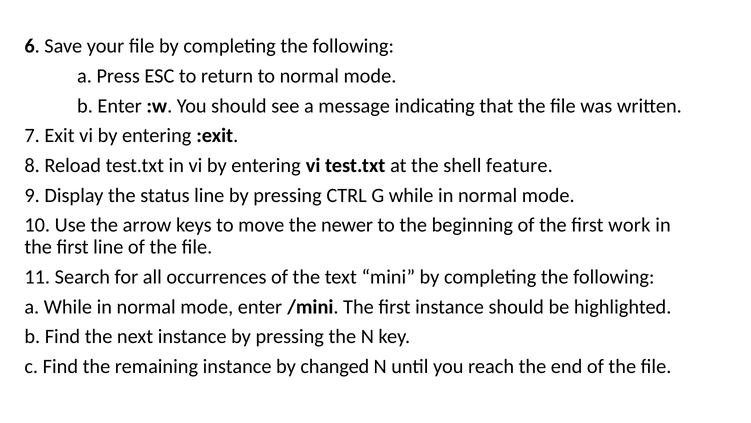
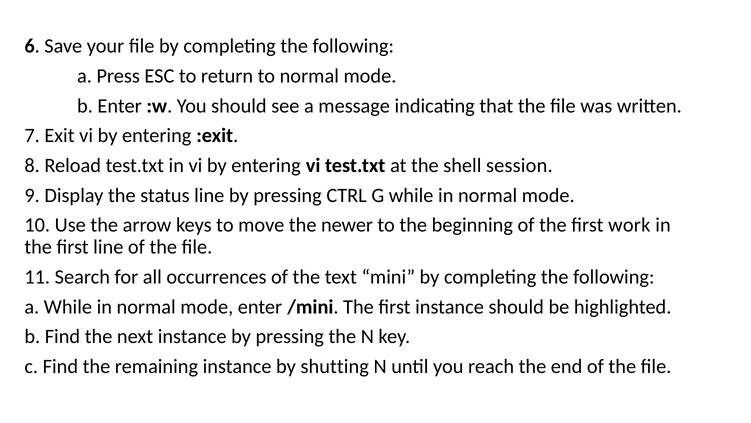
feature: feature -> session
changed: changed -> shutting
